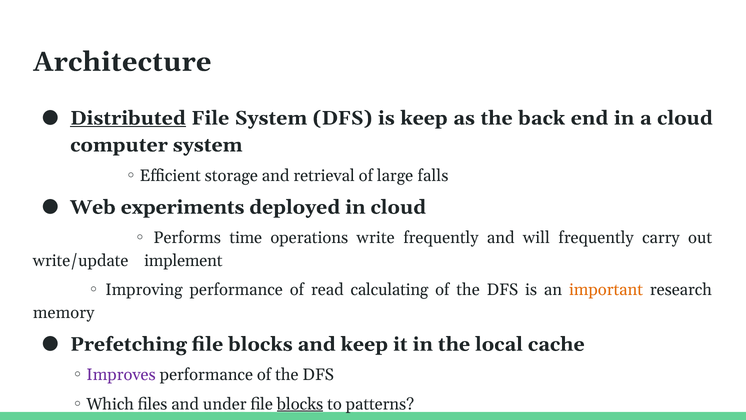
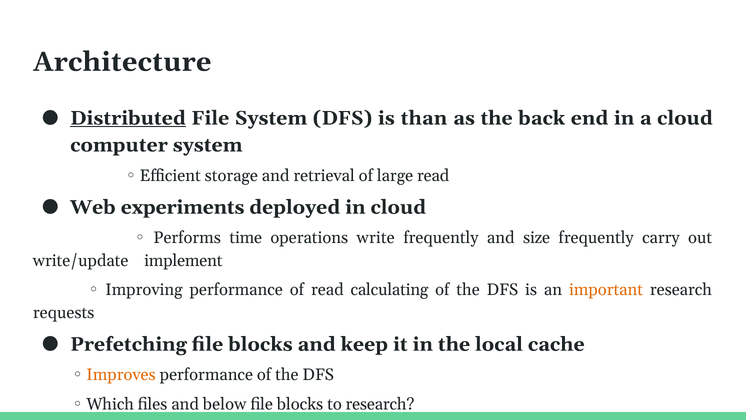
is keep: keep -> than
large falls: falls -> read
will: will -> size
memory: memory -> requests
Improves colour: purple -> orange
under: under -> below
blocks at (300, 404) underline: present -> none
to patterns: patterns -> research
